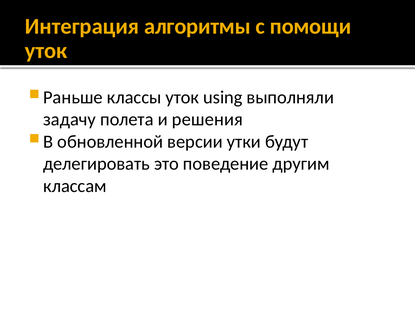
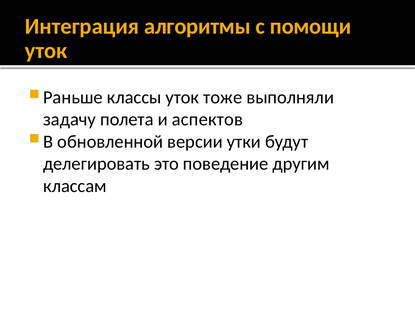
using: using -> тоже
решения: решения -> аспектов
